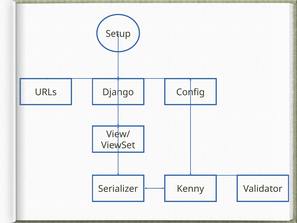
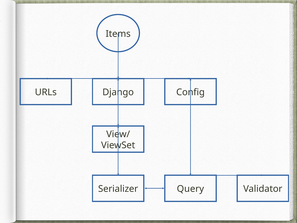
Setup: Setup -> Items
Kenny: Kenny -> Query
